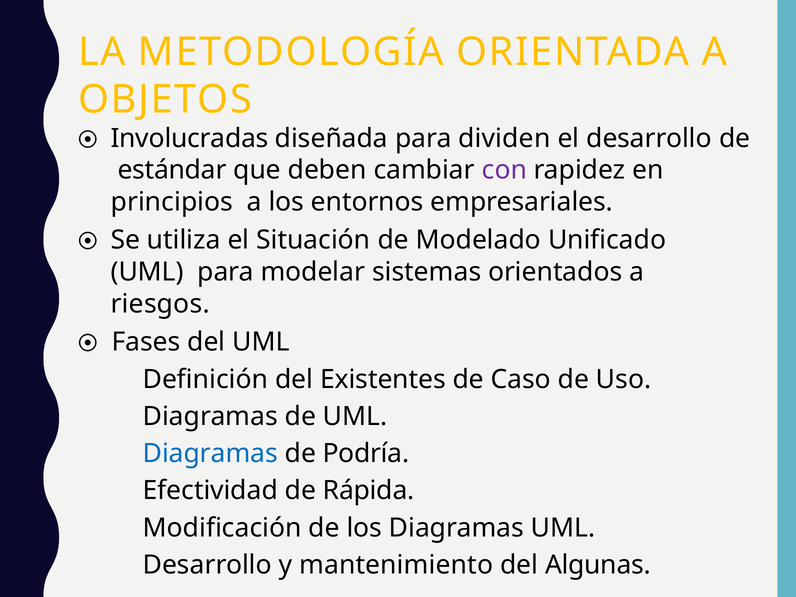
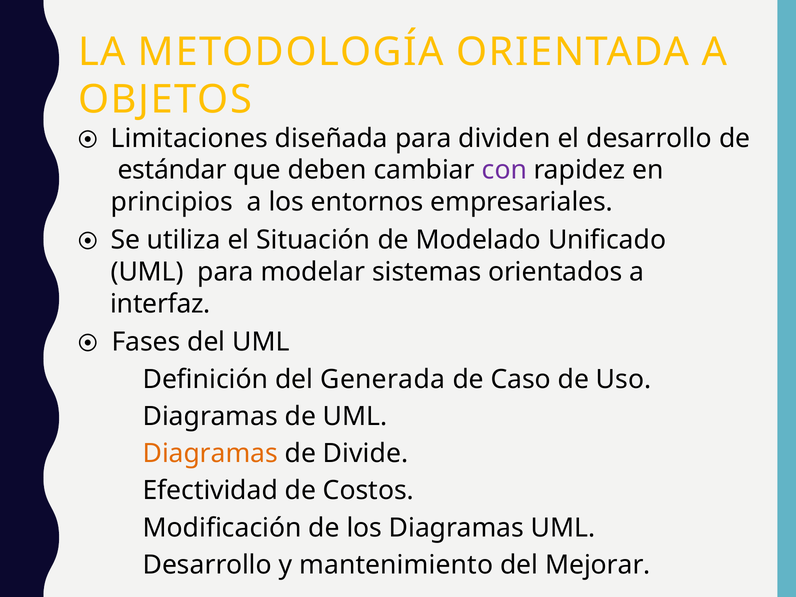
Involucradas: Involucradas -> Limitaciones
riesgos: riesgos -> interfaz
Existentes: Existentes -> Generada
Diagramas at (210, 454) colour: blue -> orange
Podría: Podría -> Divide
Rápida: Rápida -> Costos
Algunas: Algunas -> Mejorar
